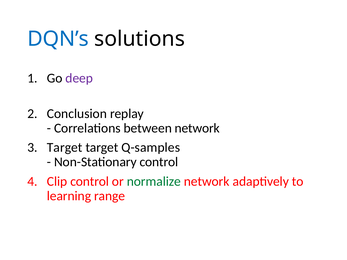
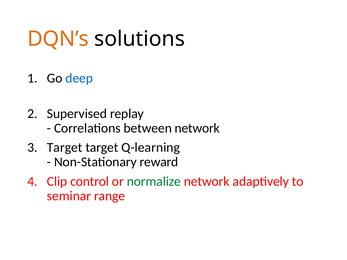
DQN’s colour: blue -> orange
deep colour: purple -> blue
Conclusion: Conclusion -> Supervised
Q-samples: Q-samples -> Q-learning
Non-Stationary control: control -> reward
learning: learning -> seminar
